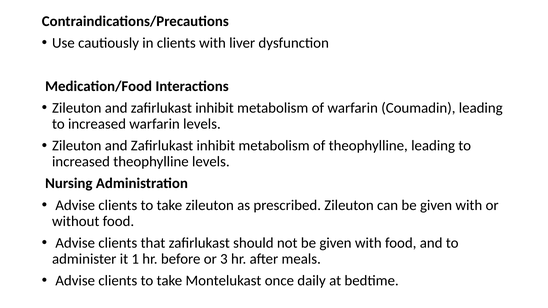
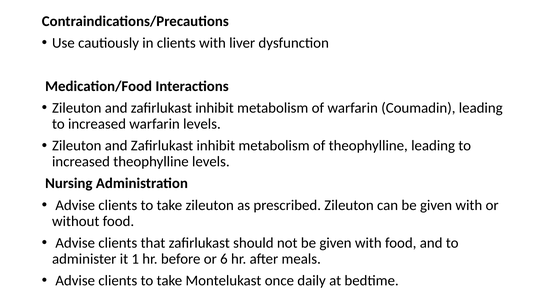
3: 3 -> 6
